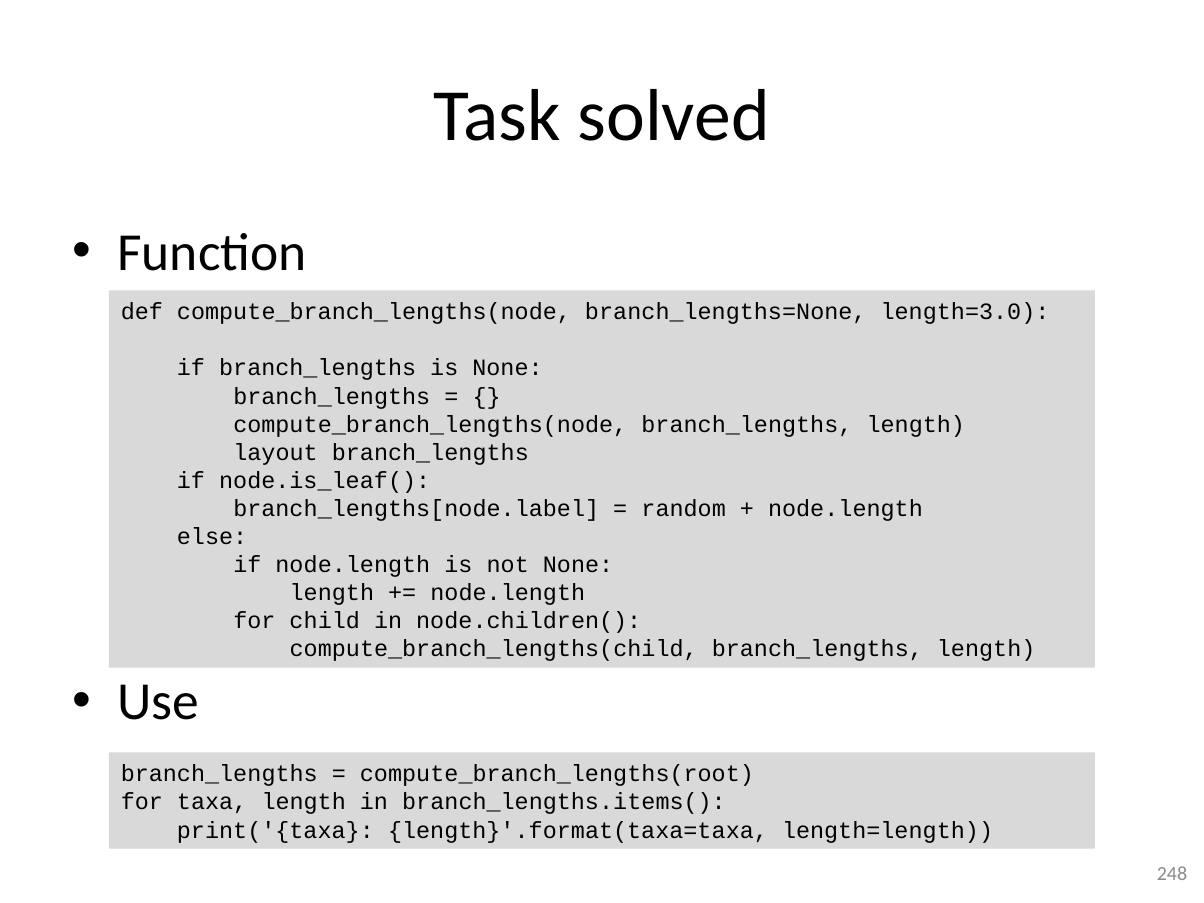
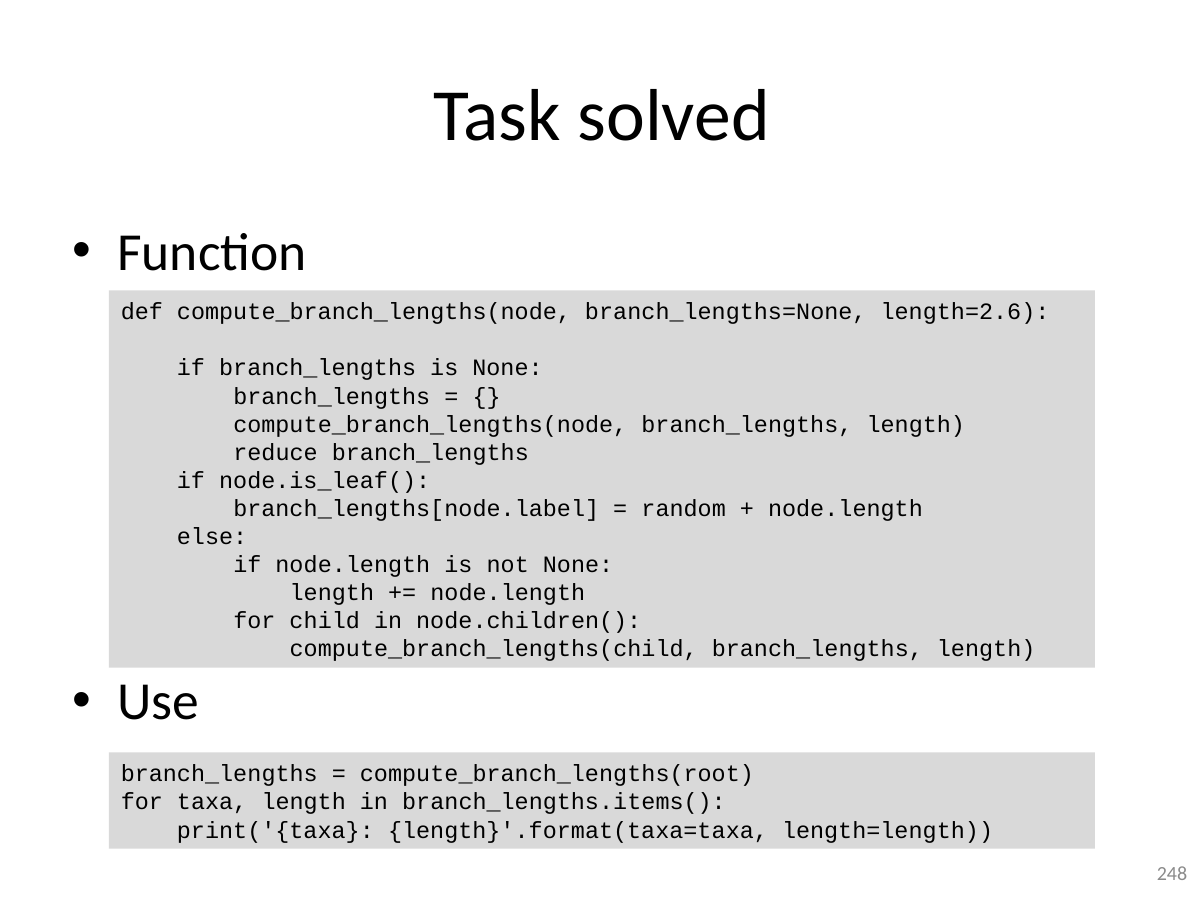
length=3.0: length=3.0 -> length=2.6
layout: layout -> reduce
